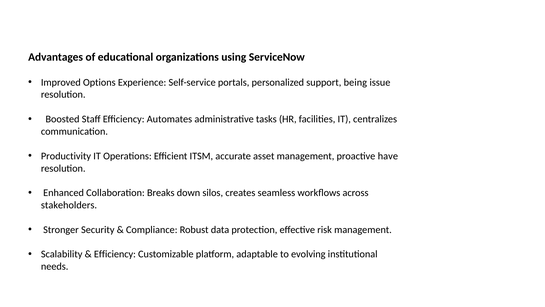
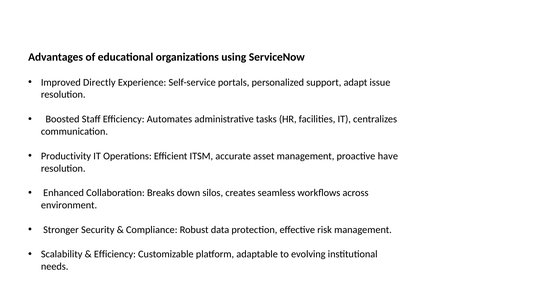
Options: Options -> Directly
being: being -> adapt
stakeholders: stakeholders -> environment
